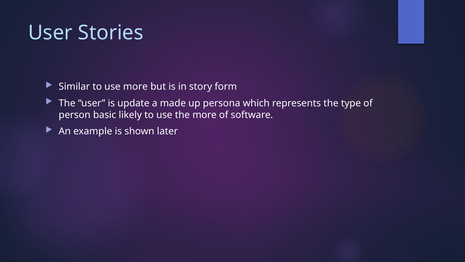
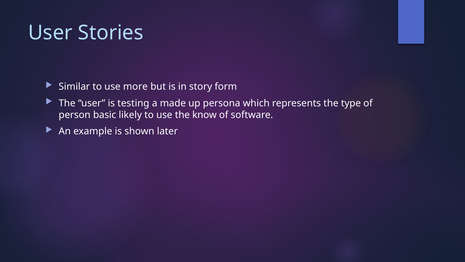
update: update -> testing
the more: more -> know
